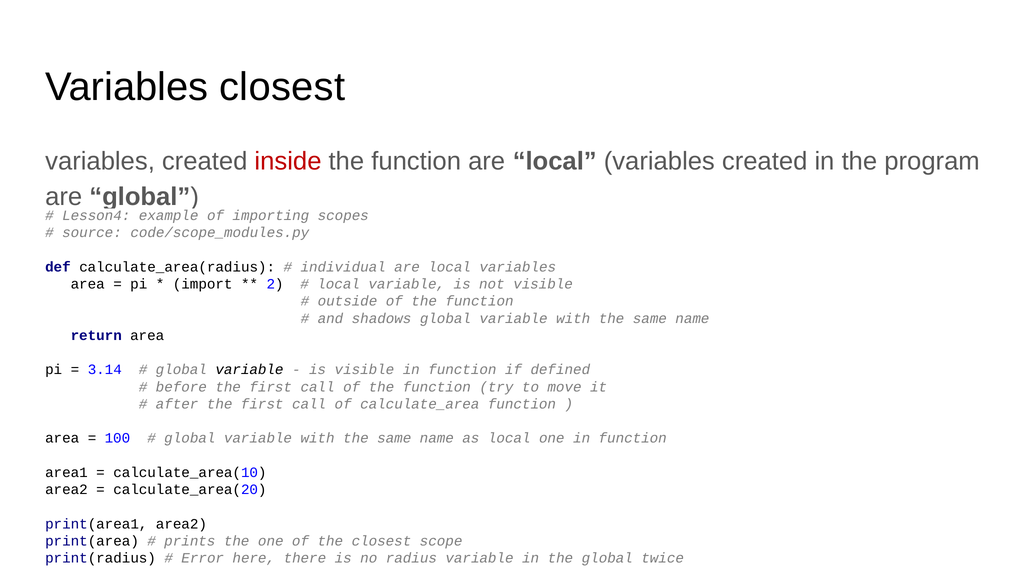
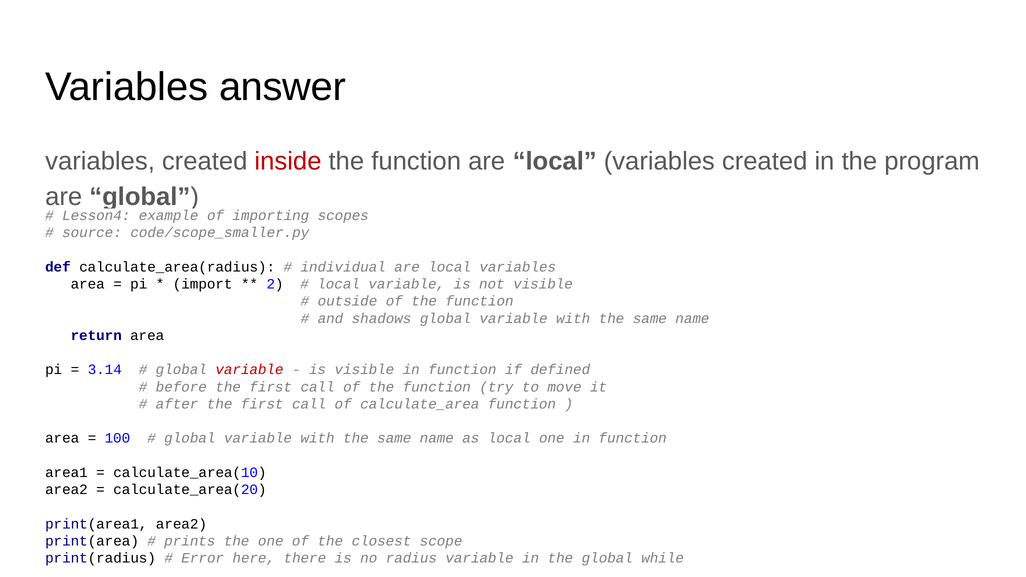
Variables closest: closest -> answer
code/scope_modules.py: code/scope_modules.py -> code/scope_smaller.py
variable at (249, 370) colour: black -> red
twice: twice -> while
